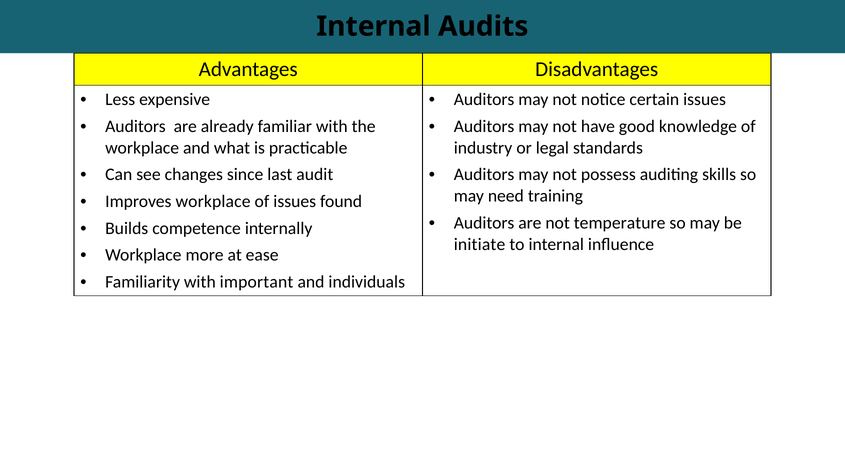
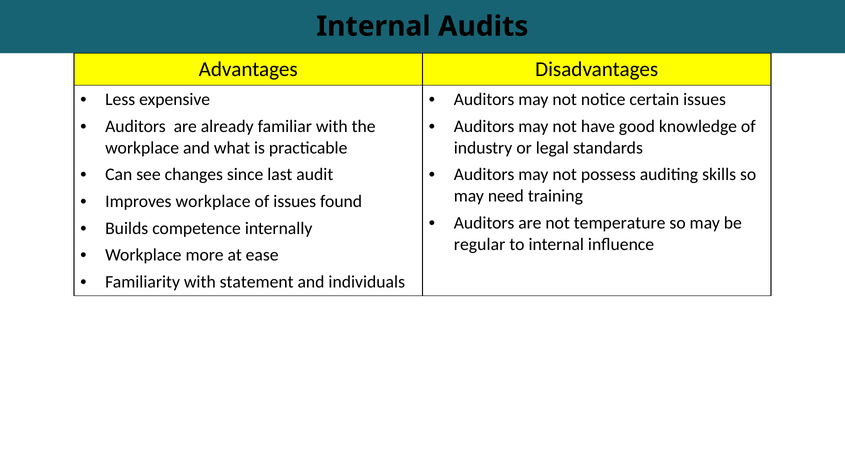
initiate: initiate -> regular
important: important -> statement
